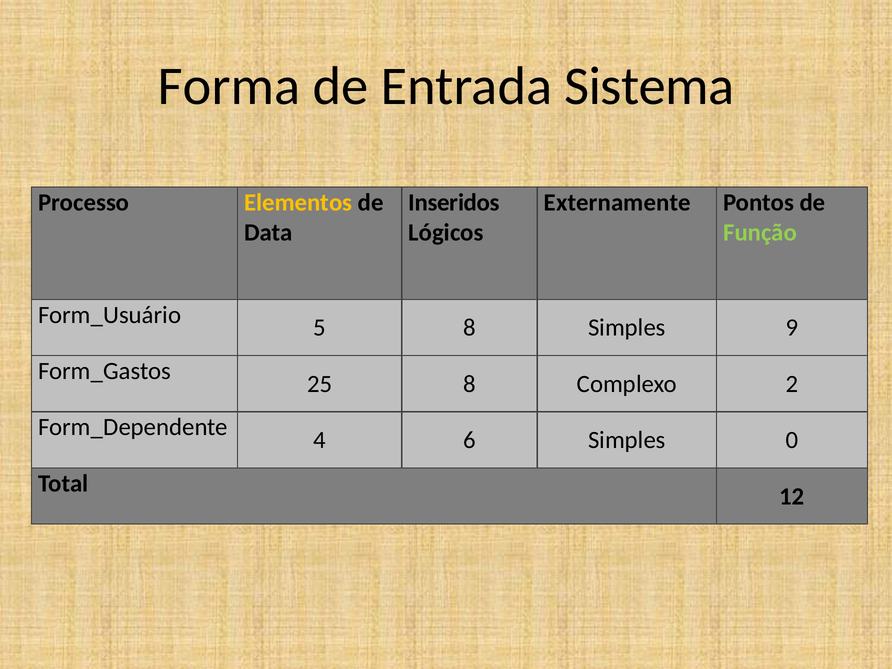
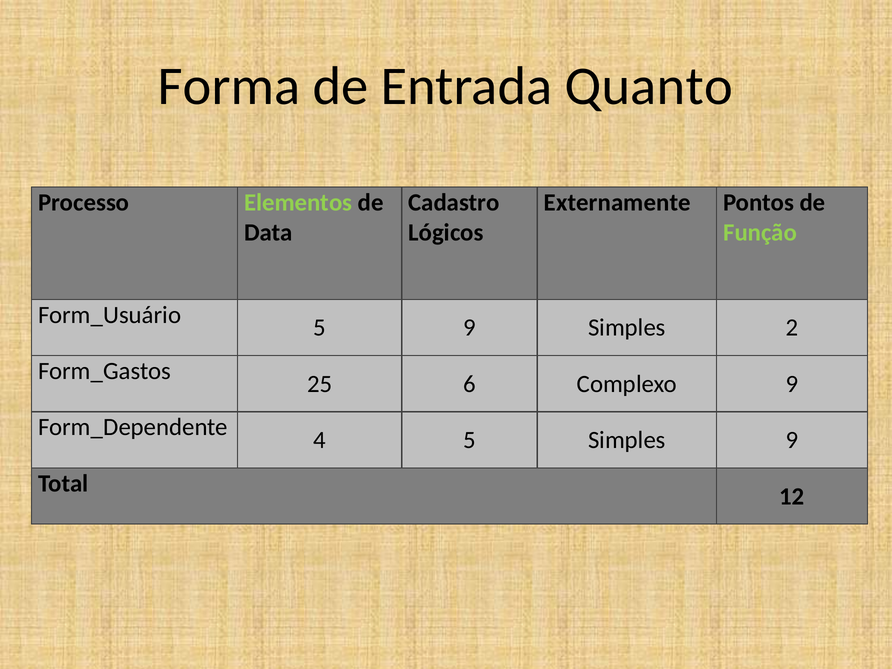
Sistema: Sistema -> Quanto
Elementos colour: yellow -> light green
Inseridos: Inseridos -> Cadastro
5 8: 8 -> 9
9: 9 -> 2
25 8: 8 -> 6
Complexo 2: 2 -> 9
4 6: 6 -> 5
Simples 0: 0 -> 9
